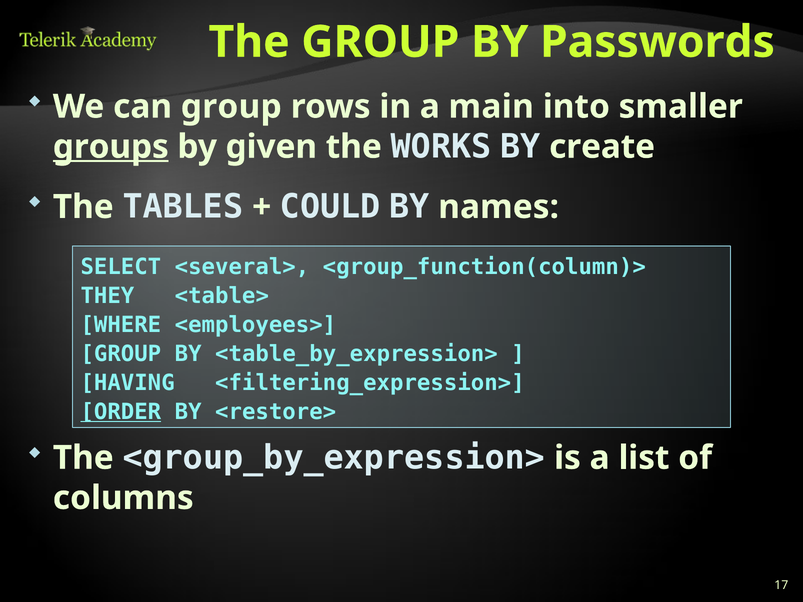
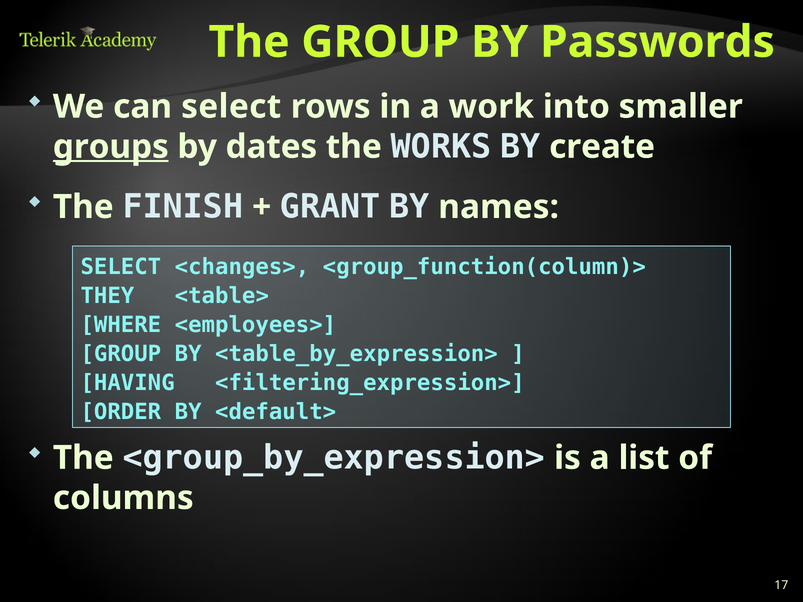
can group: group -> select
main: main -> work
given: given -> dates
TABLES: TABLES -> FINISH
COULD: COULD -> GRANT
<several>: <several> -> <changes>
ORDER underline: present -> none
<restore>: <restore> -> <default>
